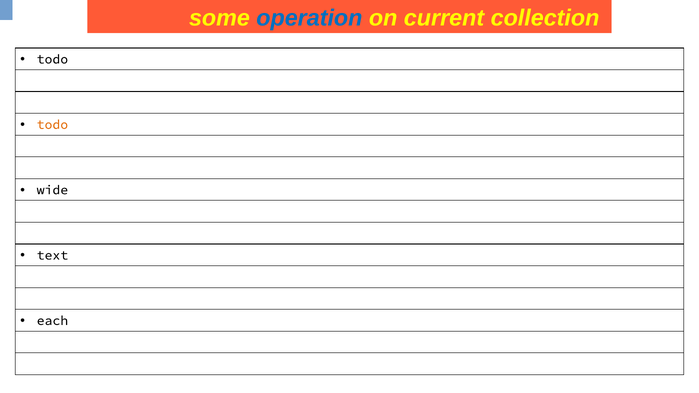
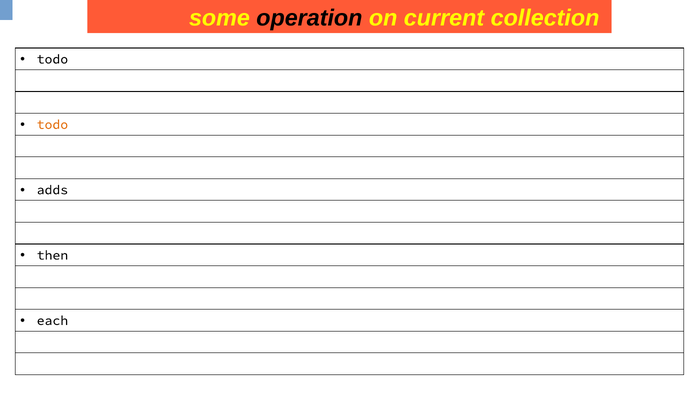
operation colour: blue -> black
wide: wide -> adds
text: text -> then
